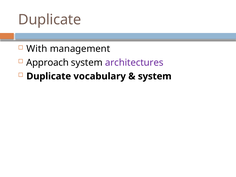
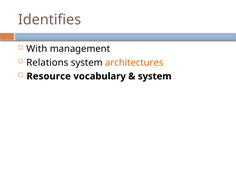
Duplicate at (50, 20): Duplicate -> Identifies
Approach: Approach -> Relations
architectures colour: purple -> orange
Duplicate at (49, 76): Duplicate -> Resource
